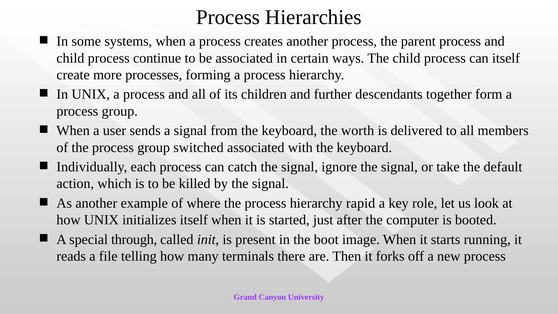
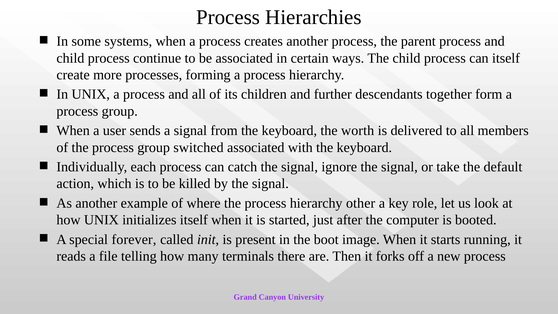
rapid: rapid -> other
through: through -> forever
